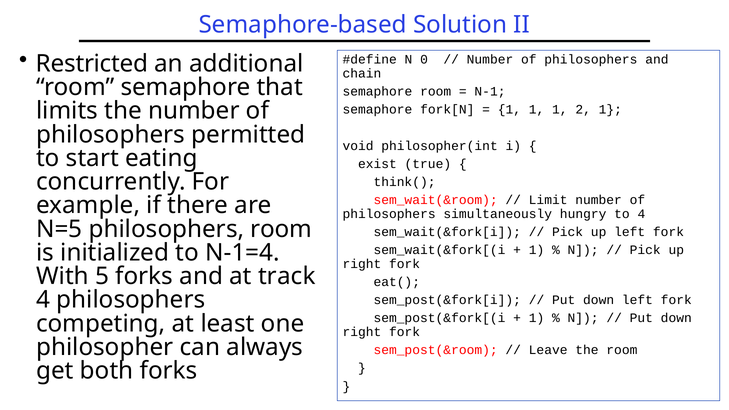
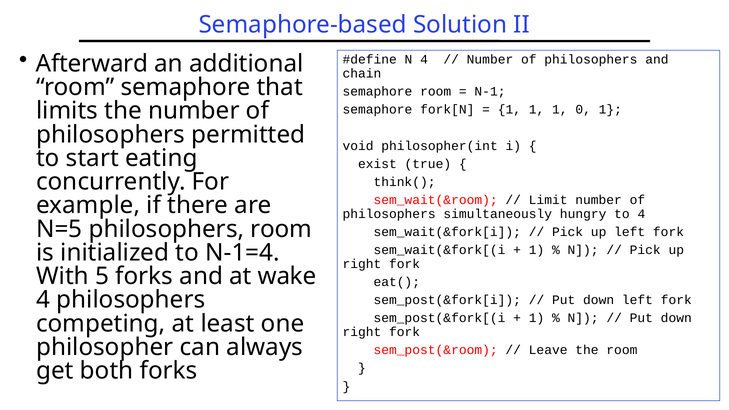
Restricted: Restricted -> Afterward
N 0: 0 -> 4
2: 2 -> 0
track: track -> wake
